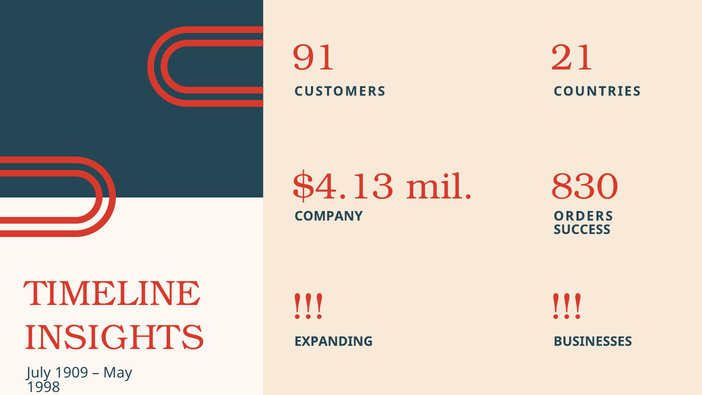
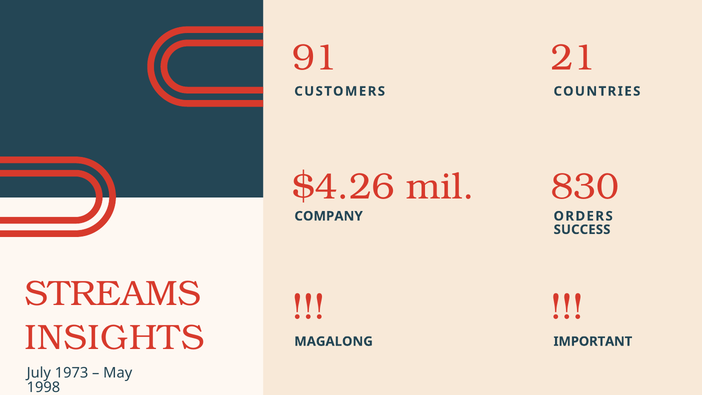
$4.13: $4.13 -> $4.26
TIMELINE: TIMELINE -> STREAMS
EXPANDING: EXPANDING -> MAGALONG
BUSINESSES: BUSINESSES -> IMPORTANT
1909: 1909 -> 1973
